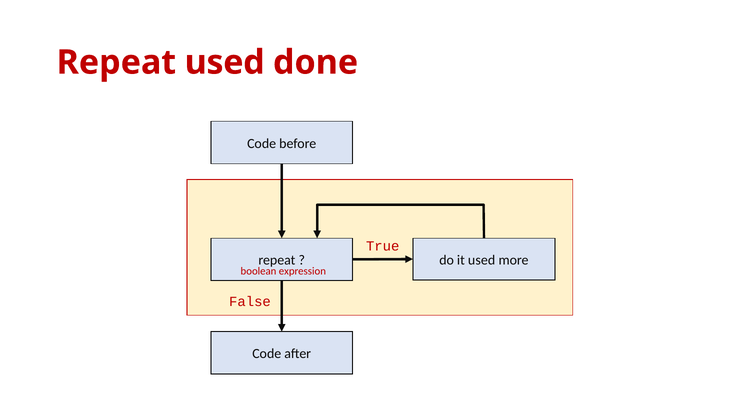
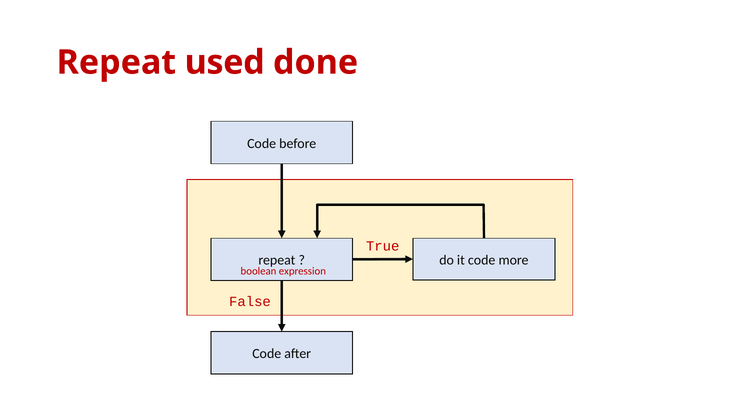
it used: used -> code
